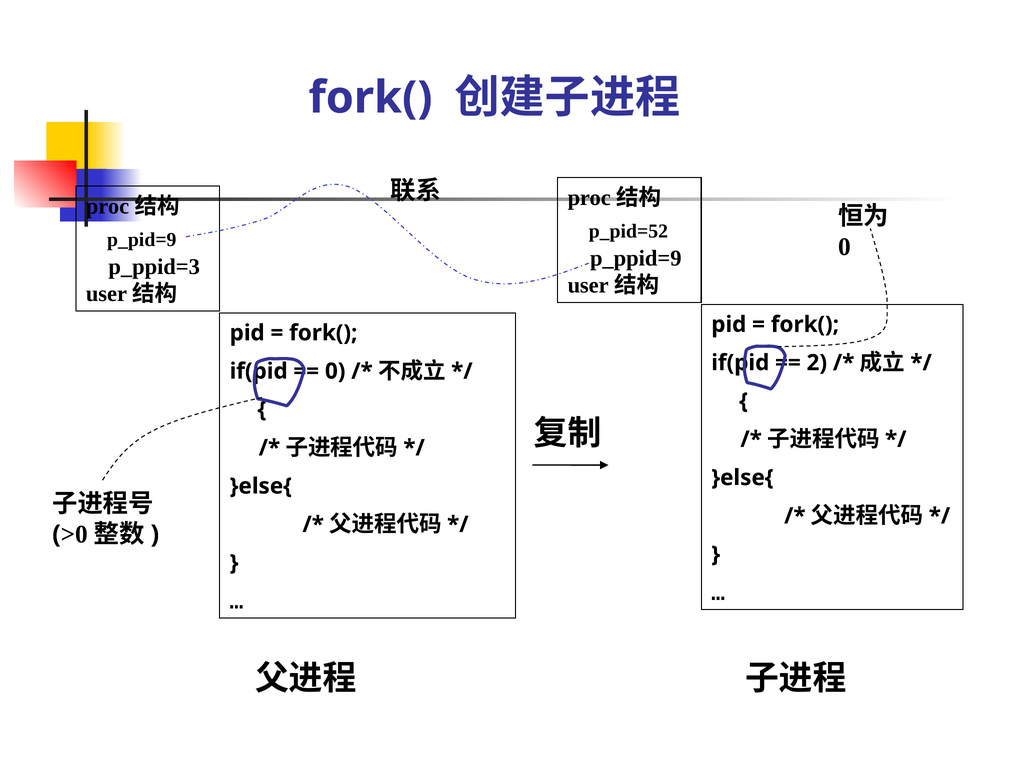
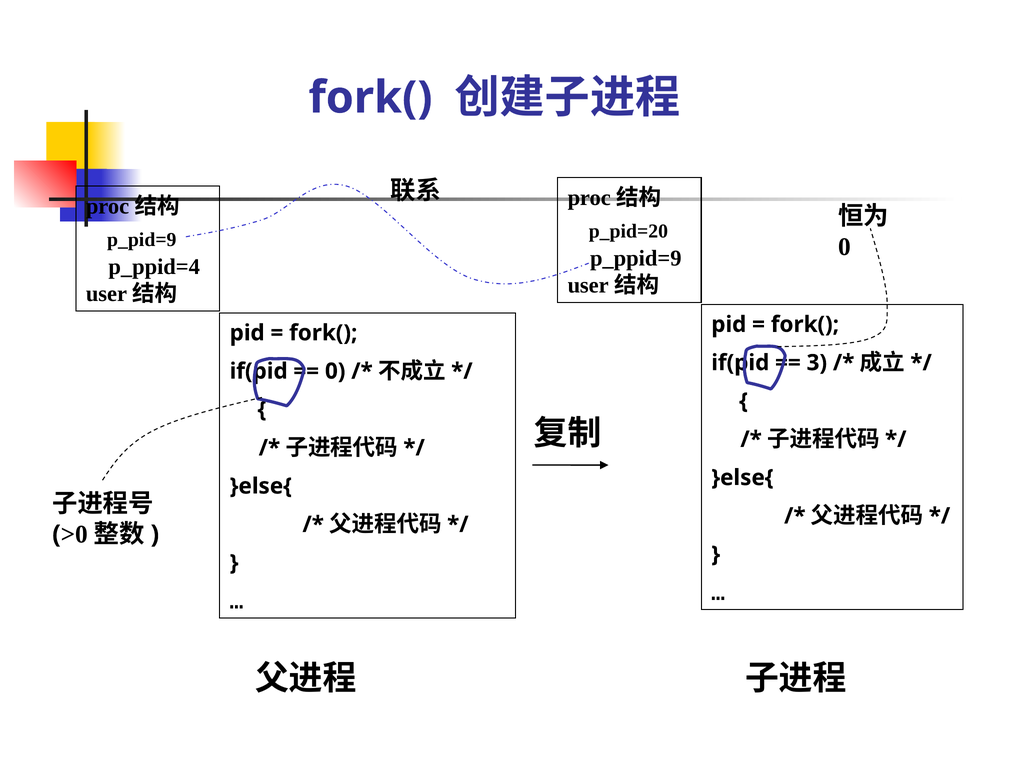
p_pid=52: p_pid=52 -> p_pid=20
p_ppid=3: p_ppid=3 -> p_ppid=4
2: 2 -> 3
